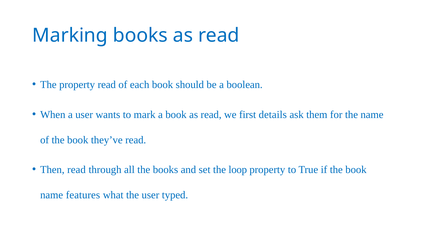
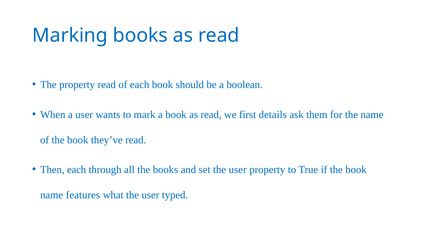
Then read: read -> each
set the loop: loop -> user
